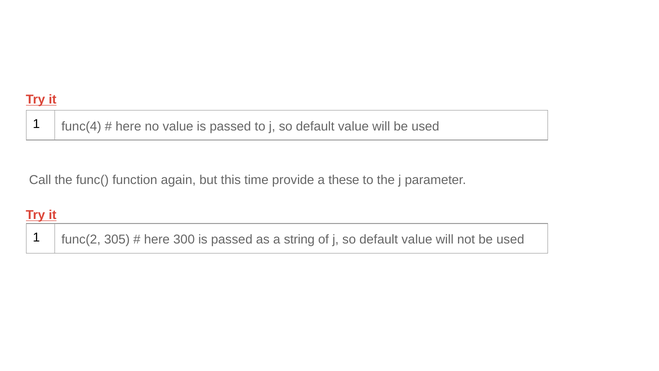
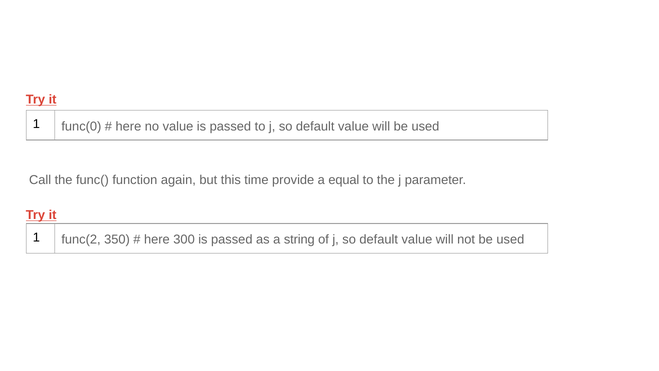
func(4: func(4 -> func(0
these: these -> equal
305: 305 -> 350
